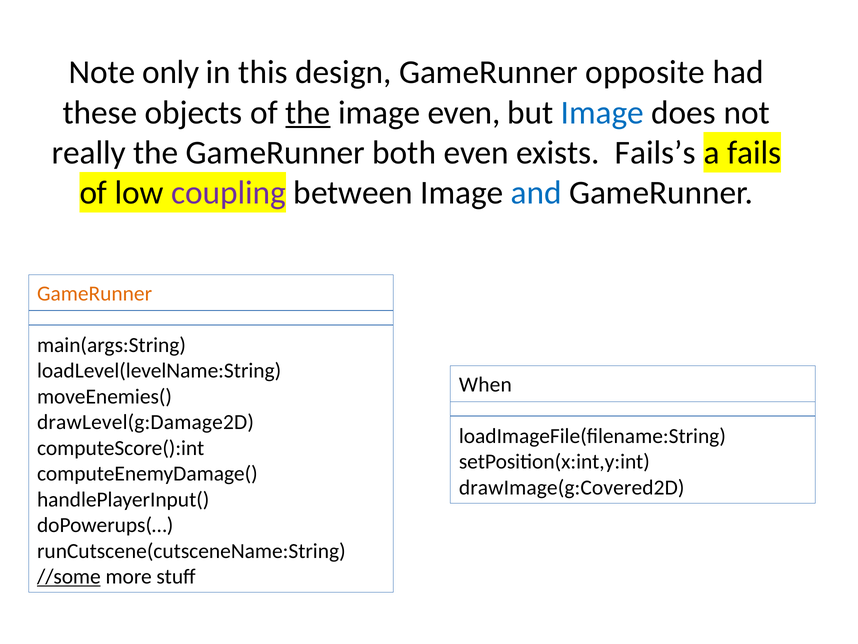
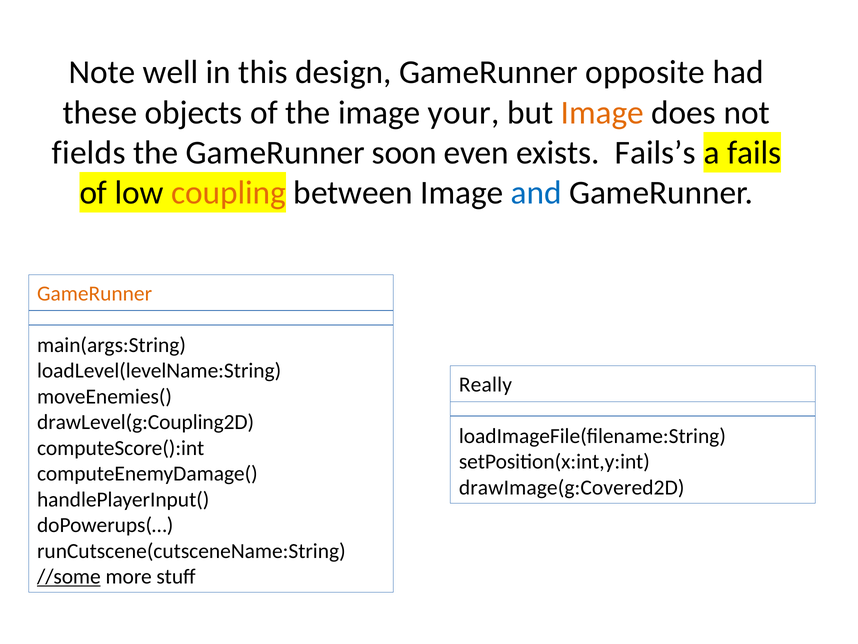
only: only -> well
the at (308, 112) underline: present -> none
image even: even -> your
Image at (602, 112) colour: blue -> orange
really: really -> fields
both: both -> soon
coupling colour: purple -> orange
When: When -> Really
drawLevel(g:Damage2D: drawLevel(g:Damage2D -> drawLevel(g:Coupling2D
